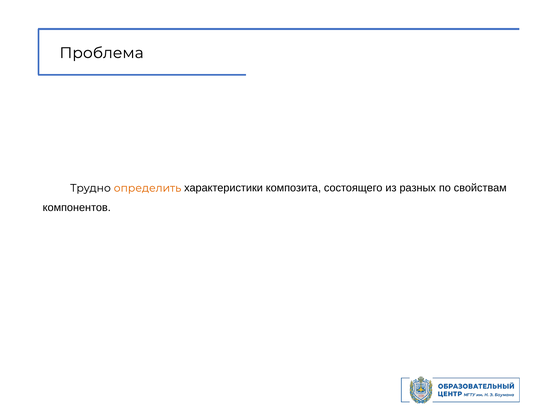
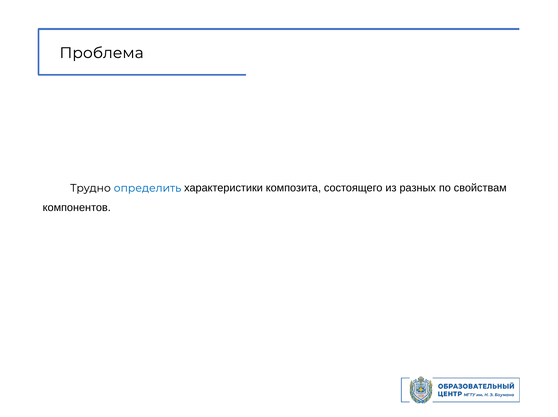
определить colour: orange -> blue
